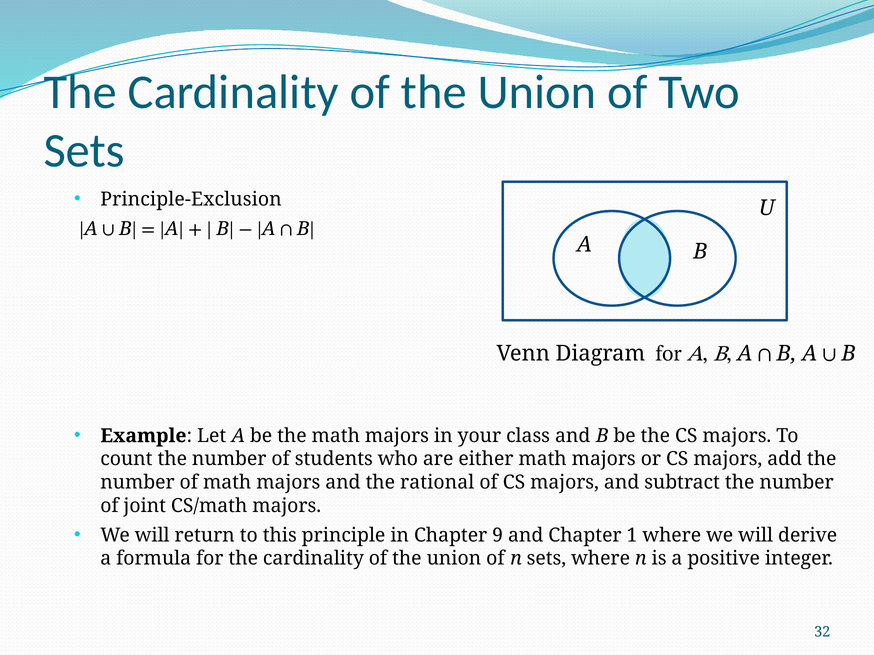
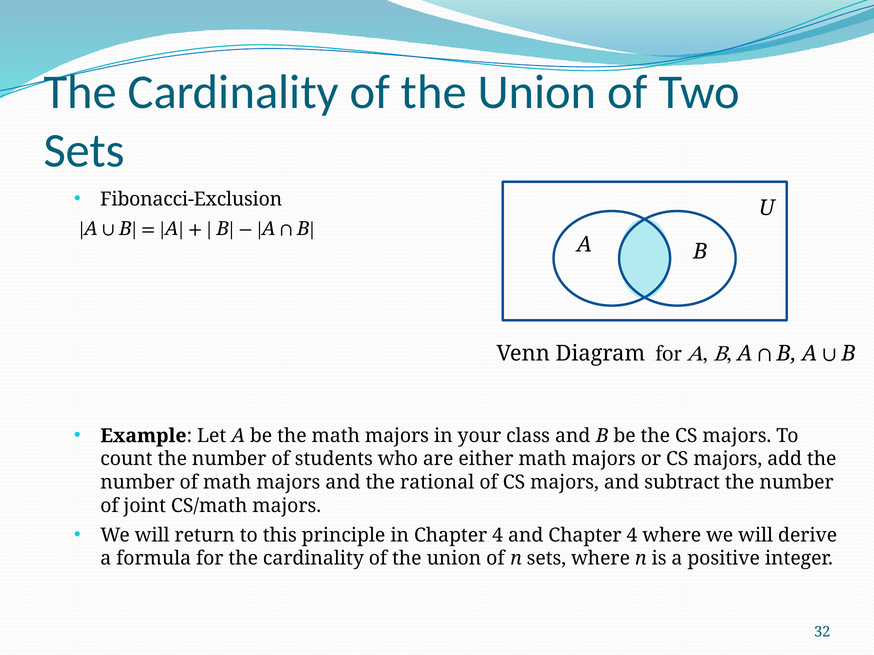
Principle-Exclusion: Principle-Exclusion -> Fibonacci-Exclusion
in Chapter 9: 9 -> 4
and Chapter 1: 1 -> 4
